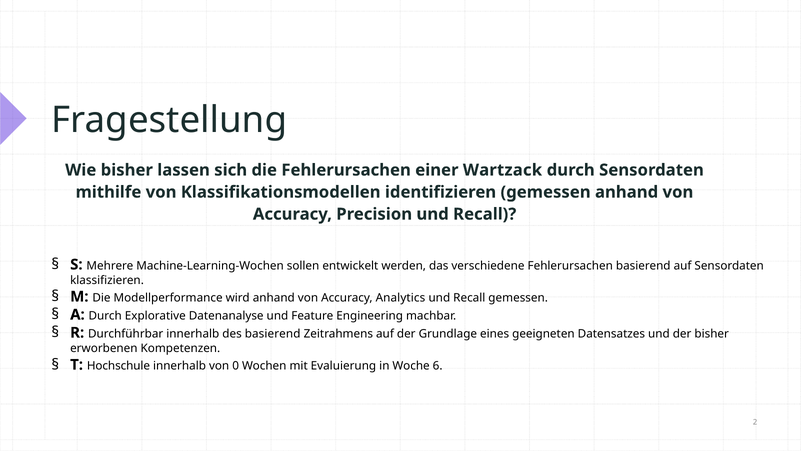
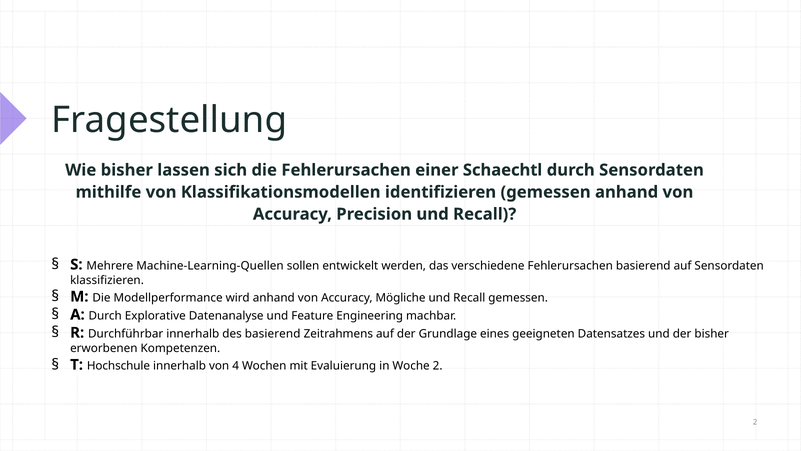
Wartzack: Wartzack -> Schaechtl
Machine-Learning-Wochen: Machine-Learning-Wochen -> Machine-Learning-Quellen
Analytics: Analytics -> Mögliche
0: 0 -> 4
Woche 6: 6 -> 2
